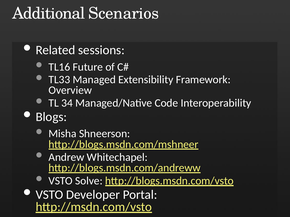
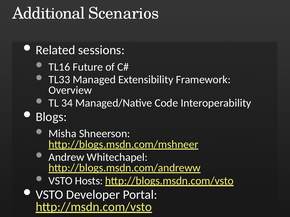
Solve: Solve -> Hosts
